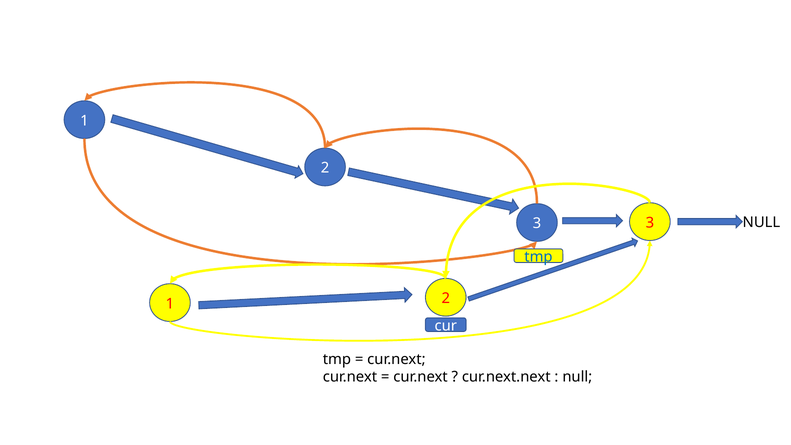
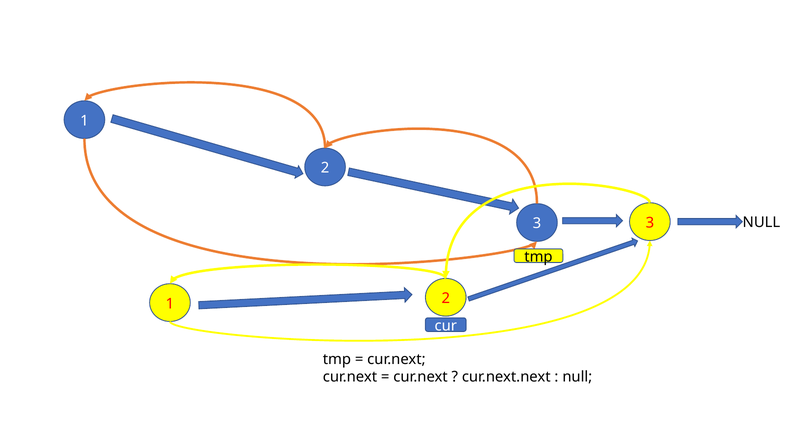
tmp at (538, 257) colour: blue -> black
